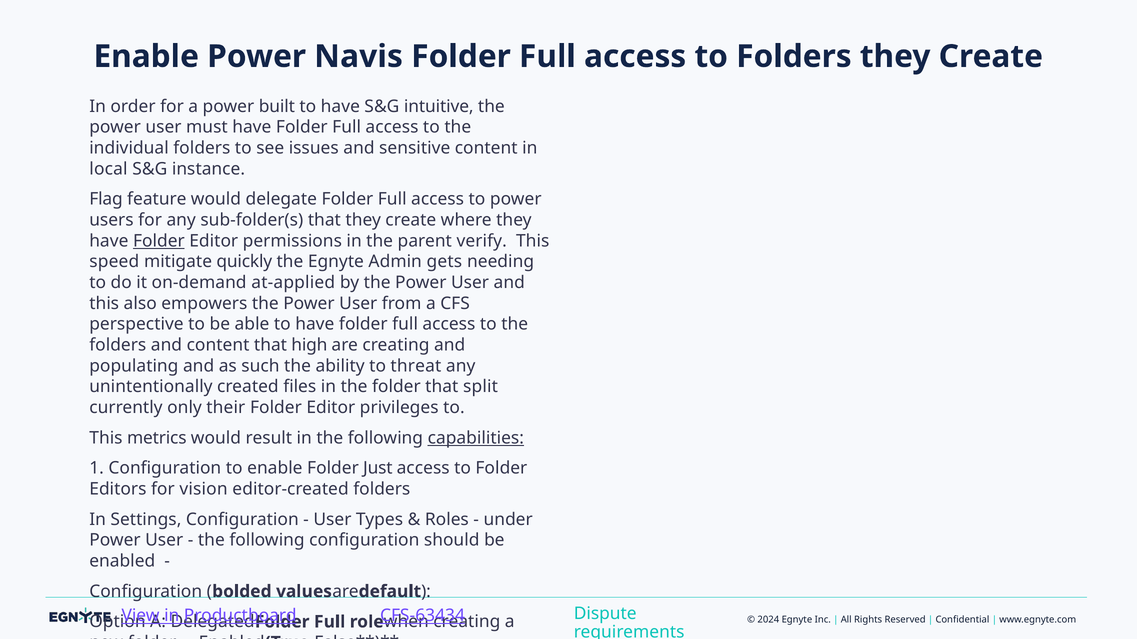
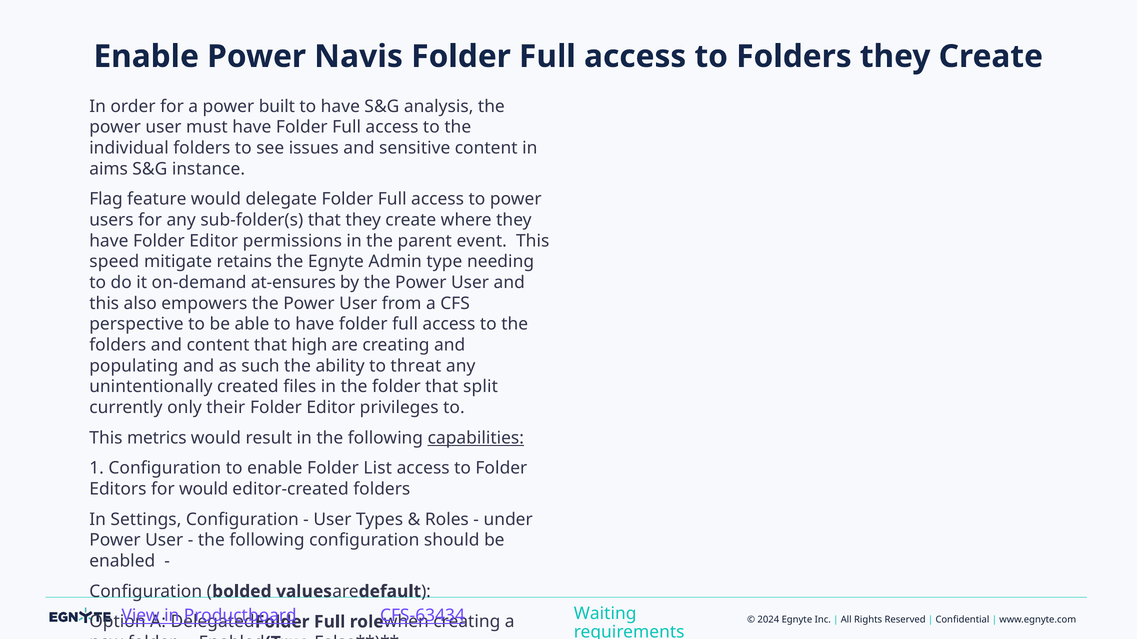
intuitive: intuitive -> analysis
local: local -> aims
Folder at (159, 241) underline: present -> none
verify: verify -> event
quickly: quickly -> retains
gets: gets -> type
at-applied: at-applied -> at-ensures
Just: Just -> List
for vision: vision -> would
Dispute: Dispute -> Waiting
